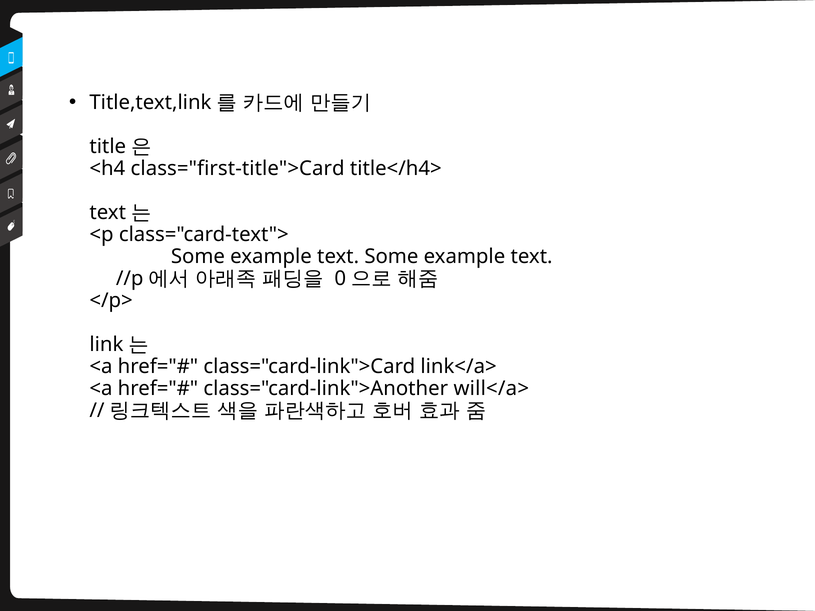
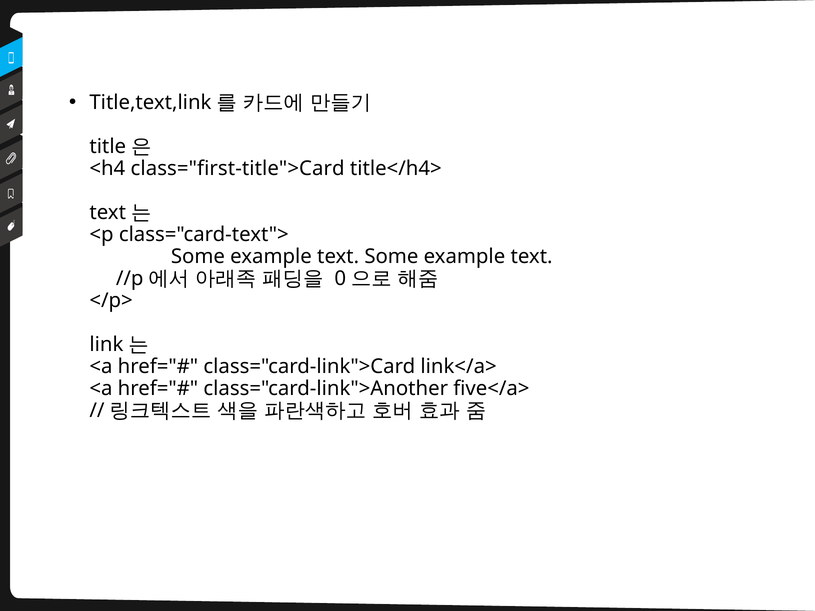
will</a>: will</a> -> five</a>
